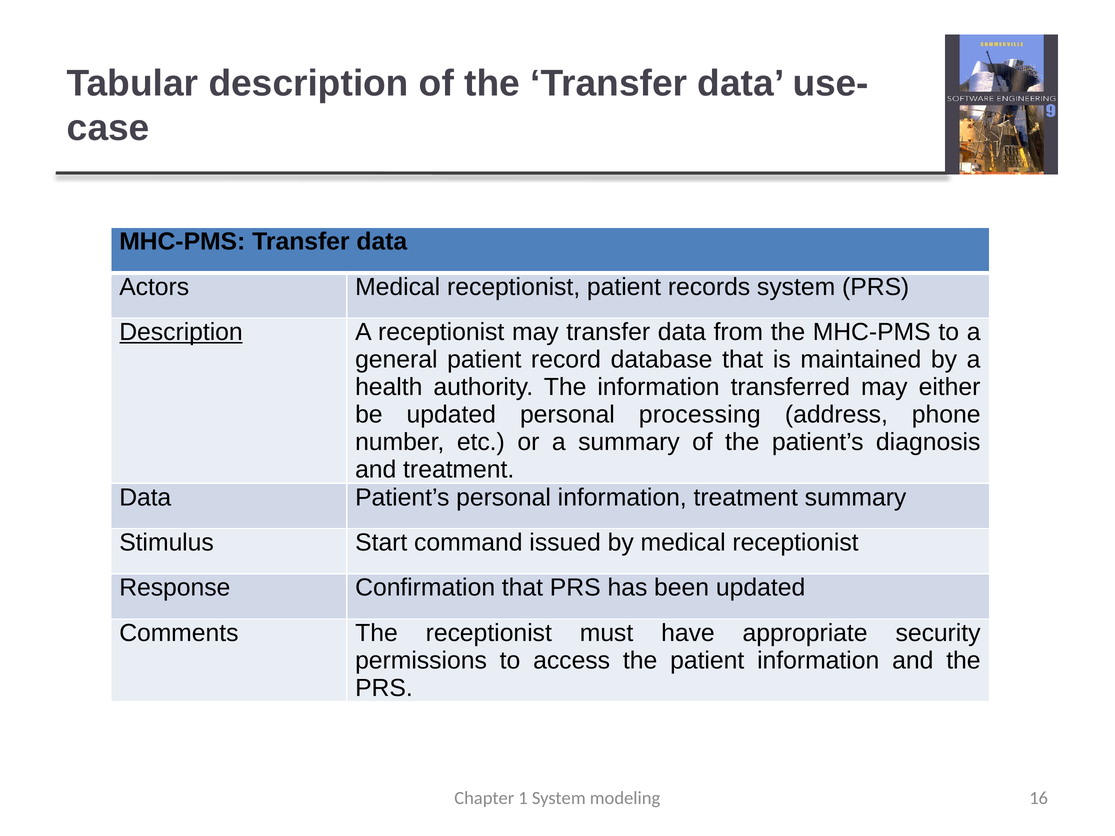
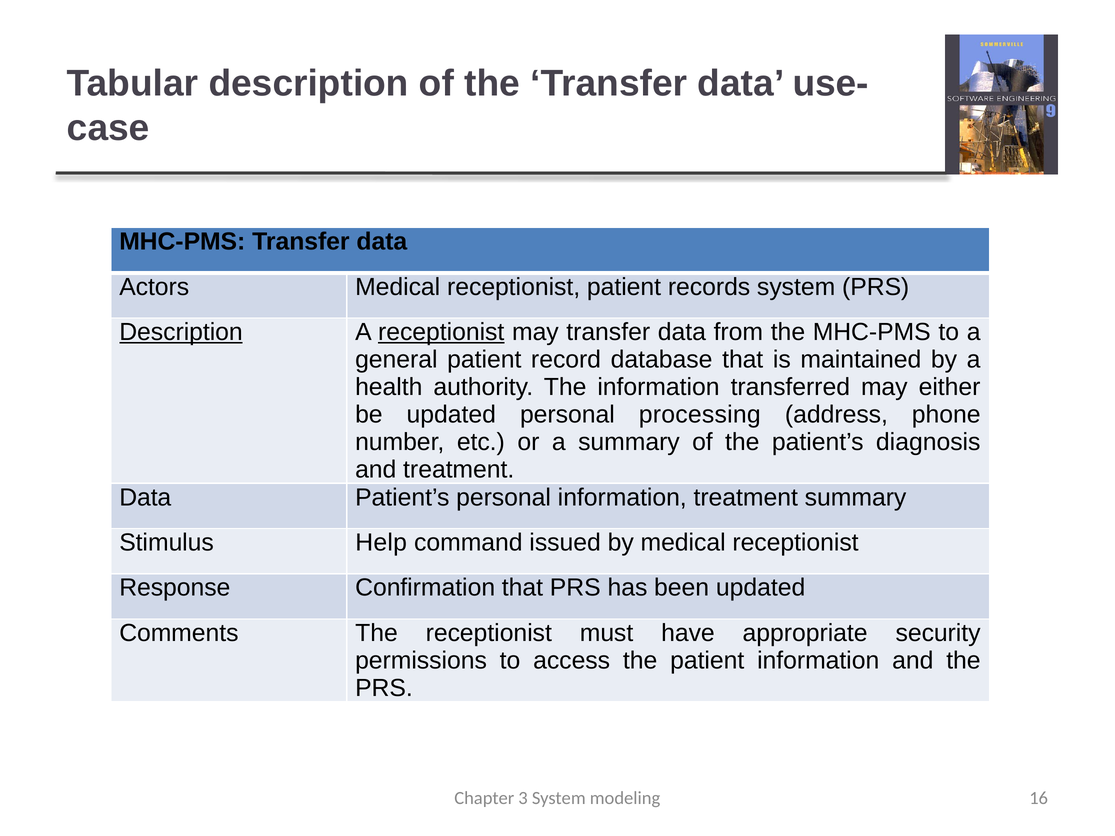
receptionist at (441, 332) underline: none -> present
Start: Start -> Help
1: 1 -> 3
